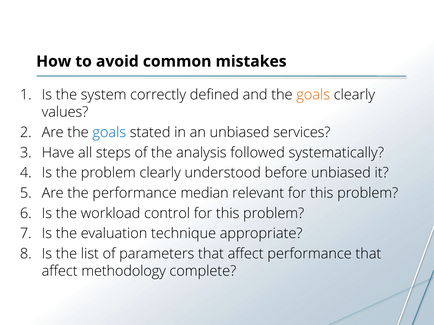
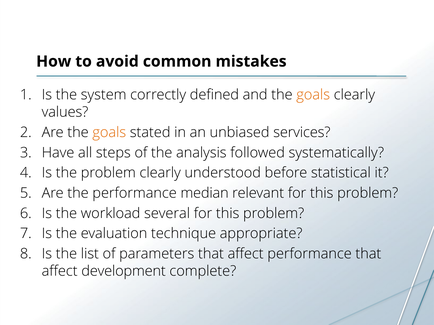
goals at (109, 133) colour: blue -> orange
before unbiased: unbiased -> statistical
control: control -> several
methodology: methodology -> development
